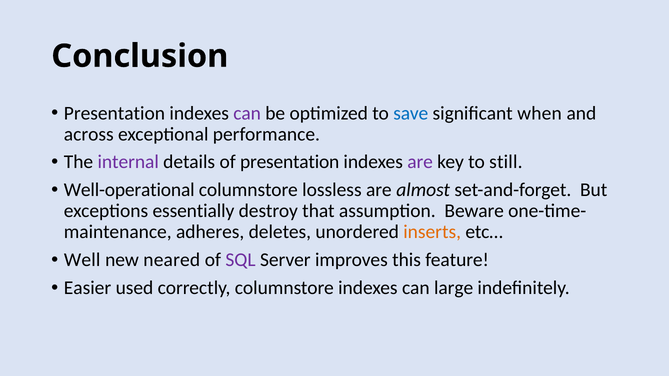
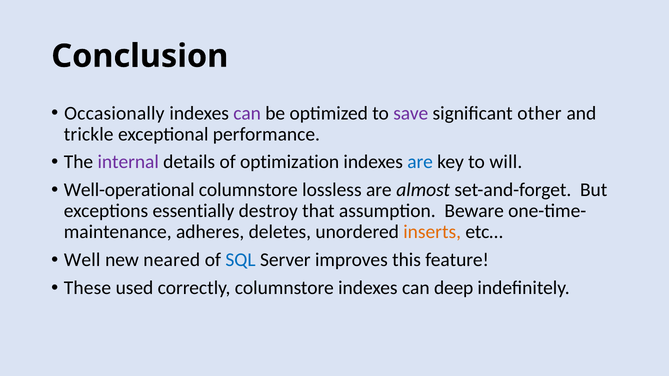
Presentation at (114, 113): Presentation -> Occasionally
save colour: blue -> purple
when: when -> other
across: across -> trickle
of presentation: presentation -> optimization
are at (420, 162) colour: purple -> blue
still: still -> will
SQL colour: purple -> blue
Easier: Easier -> These
large: large -> deep
